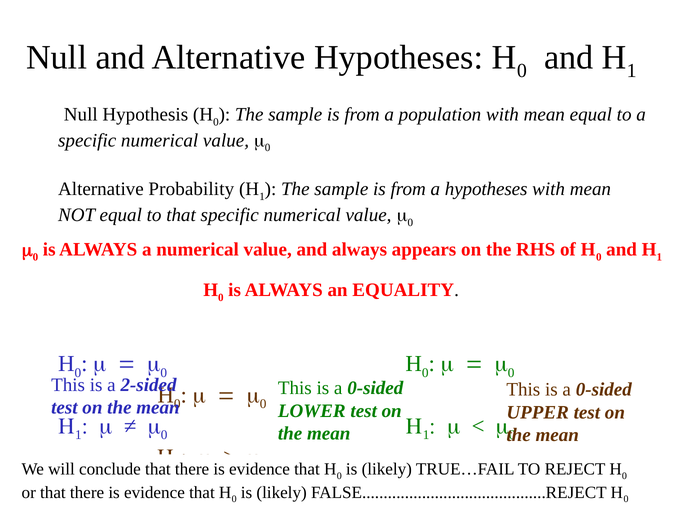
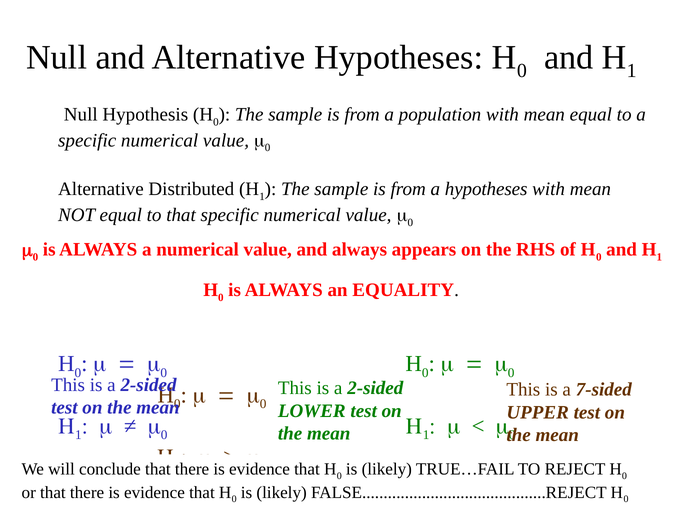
Probability: Probability -> Distributed
0-sided at (375, 389): 0-sided -> 2-sided
0-sided at (604, 390): 0-sided -> 7-sided
